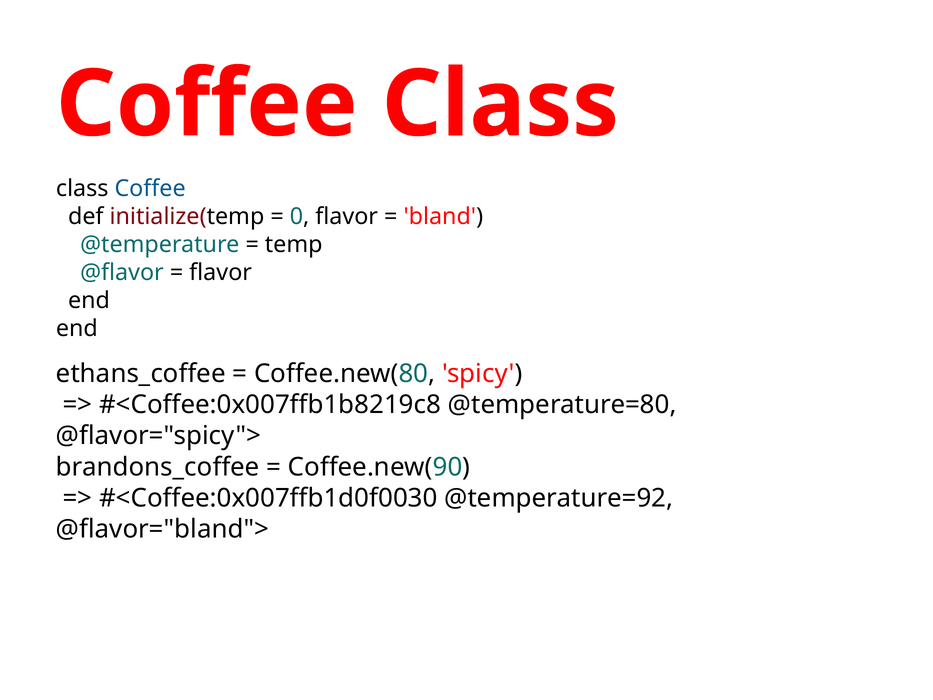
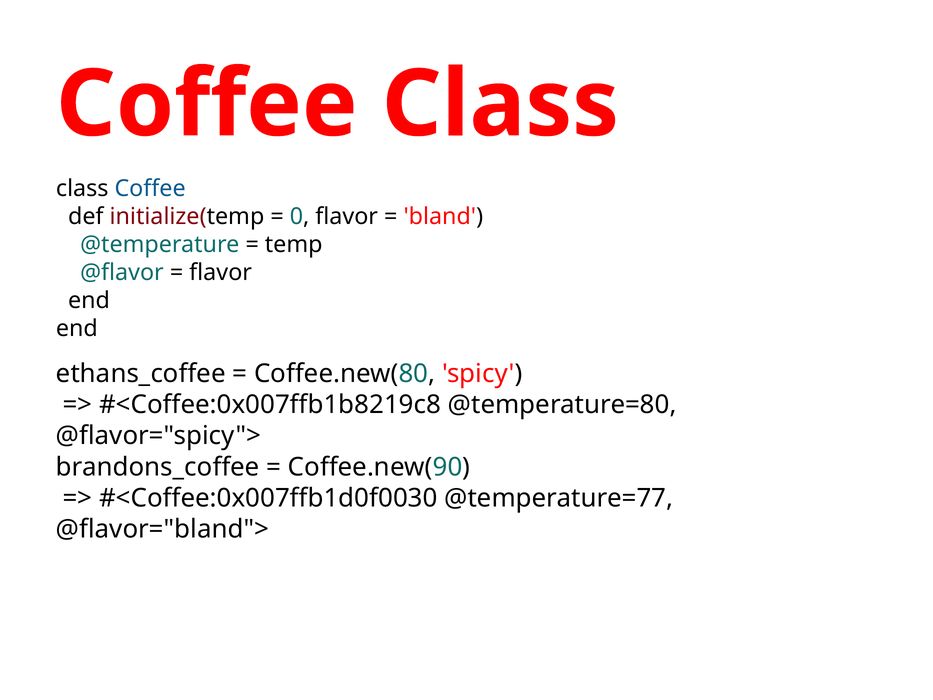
@temperature=92: @temperature=92 -> @temperature=77
